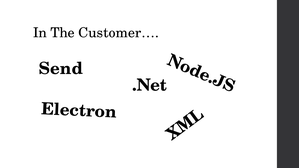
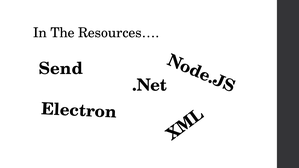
Customer…: Customer… -> Resources…
